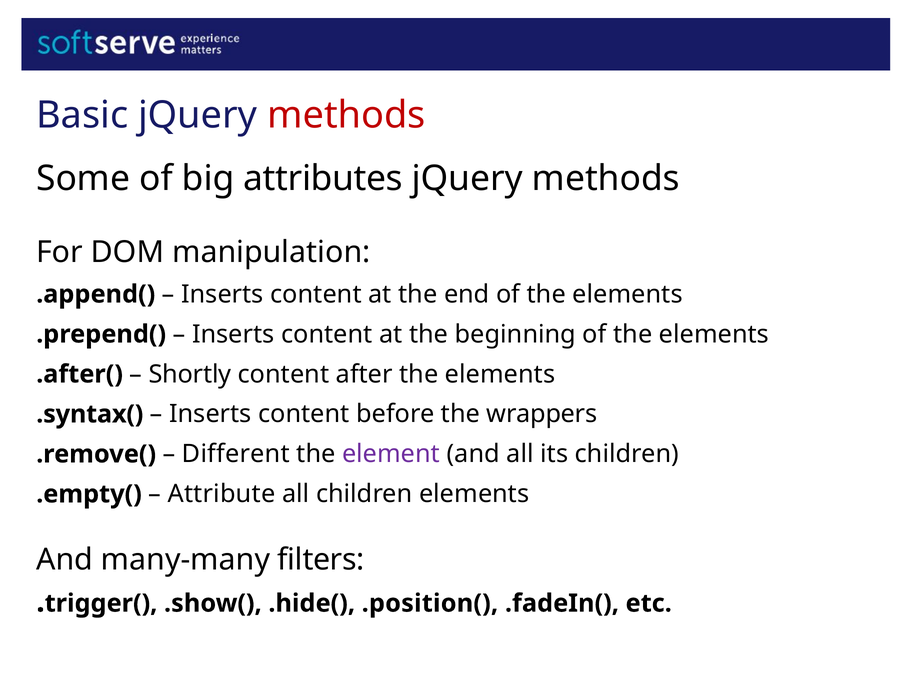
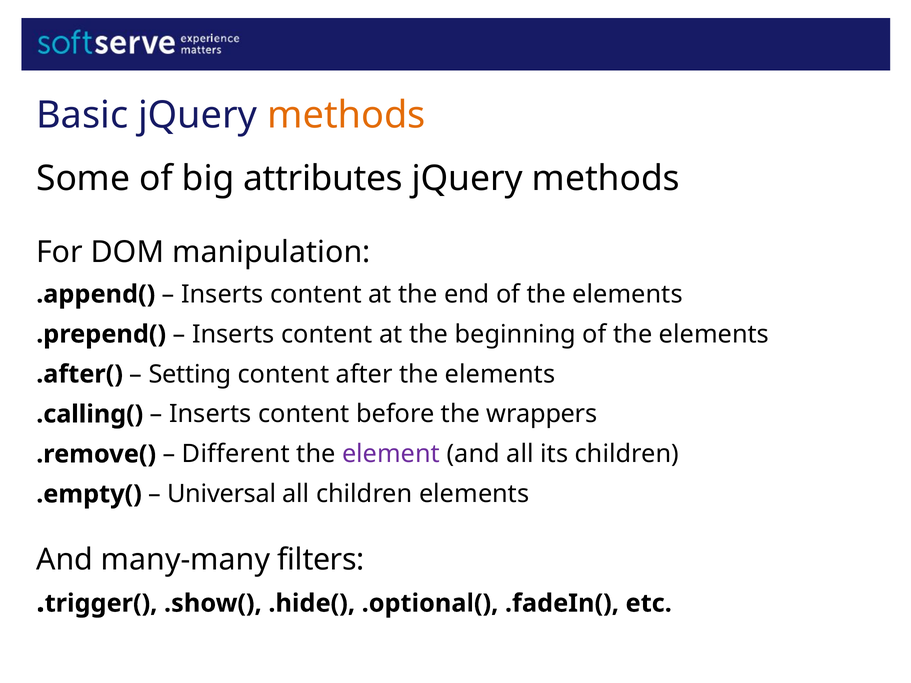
methods at (346, 115) colour: red -> orange
Shortly: Shortly -> Setting
.syntax(: .syntax( -> .calling(
Attribute: Attribute -> Universal
.position(: .position( -> .optional(
